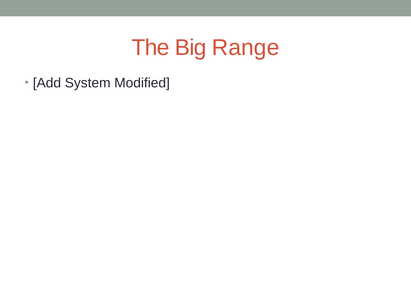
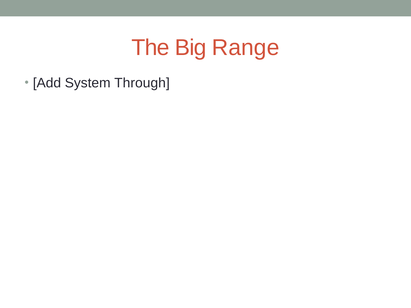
Modified: Modified -> Through
